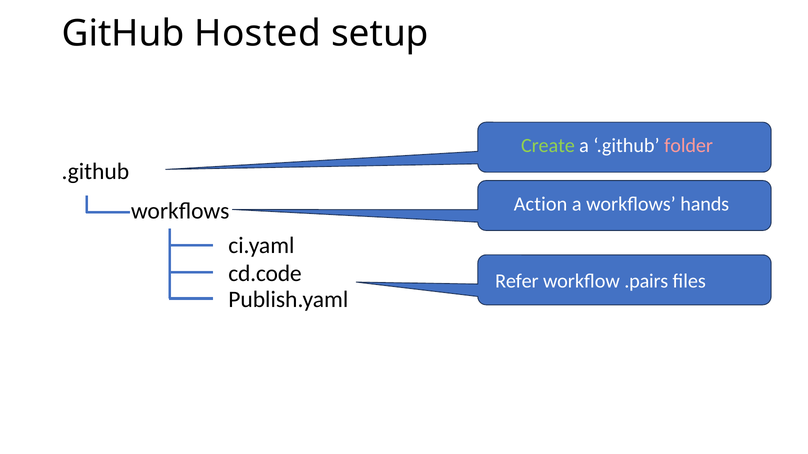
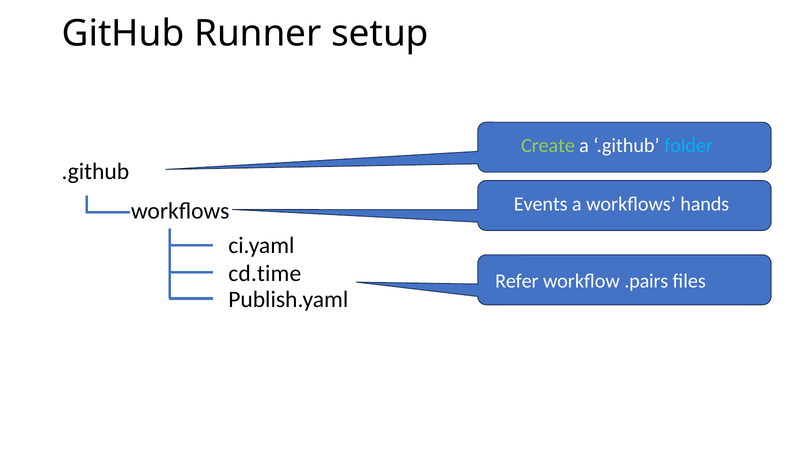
Hosted: Hosted -> Runner
folder colour: pink -> light blue
Action: Action -> Events
cd.code: cd.code -> cd.time
